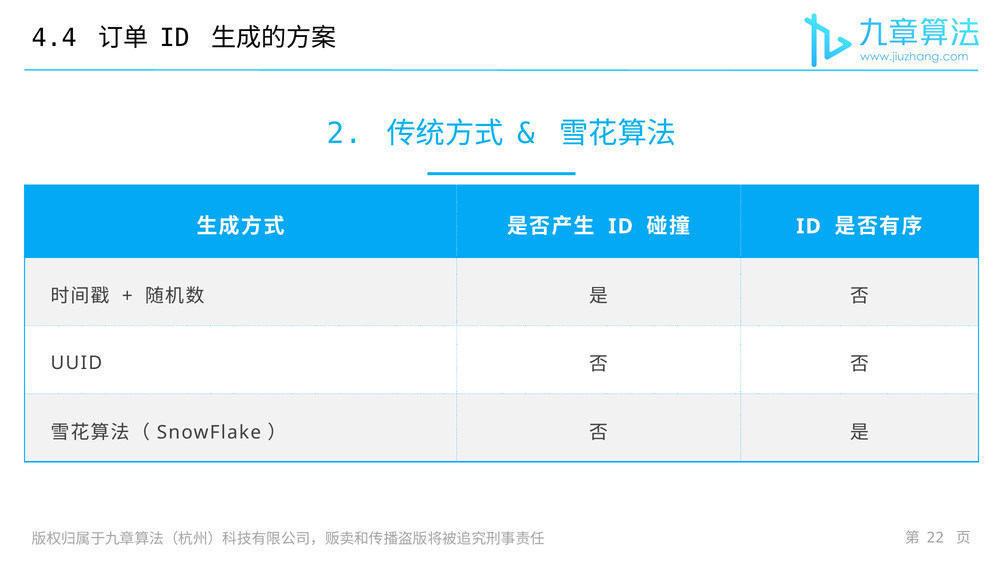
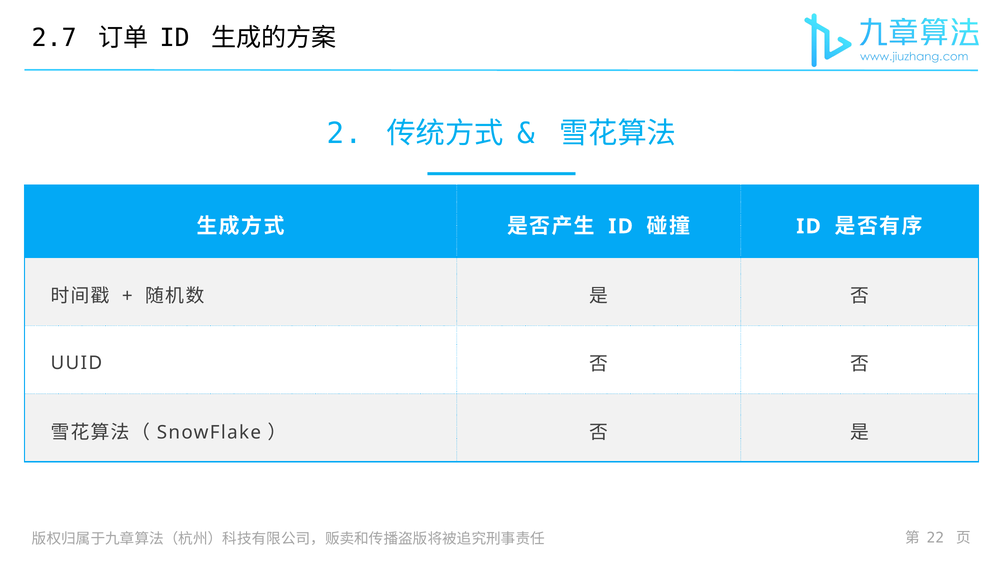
4.4: 4.4 -> 2.7
